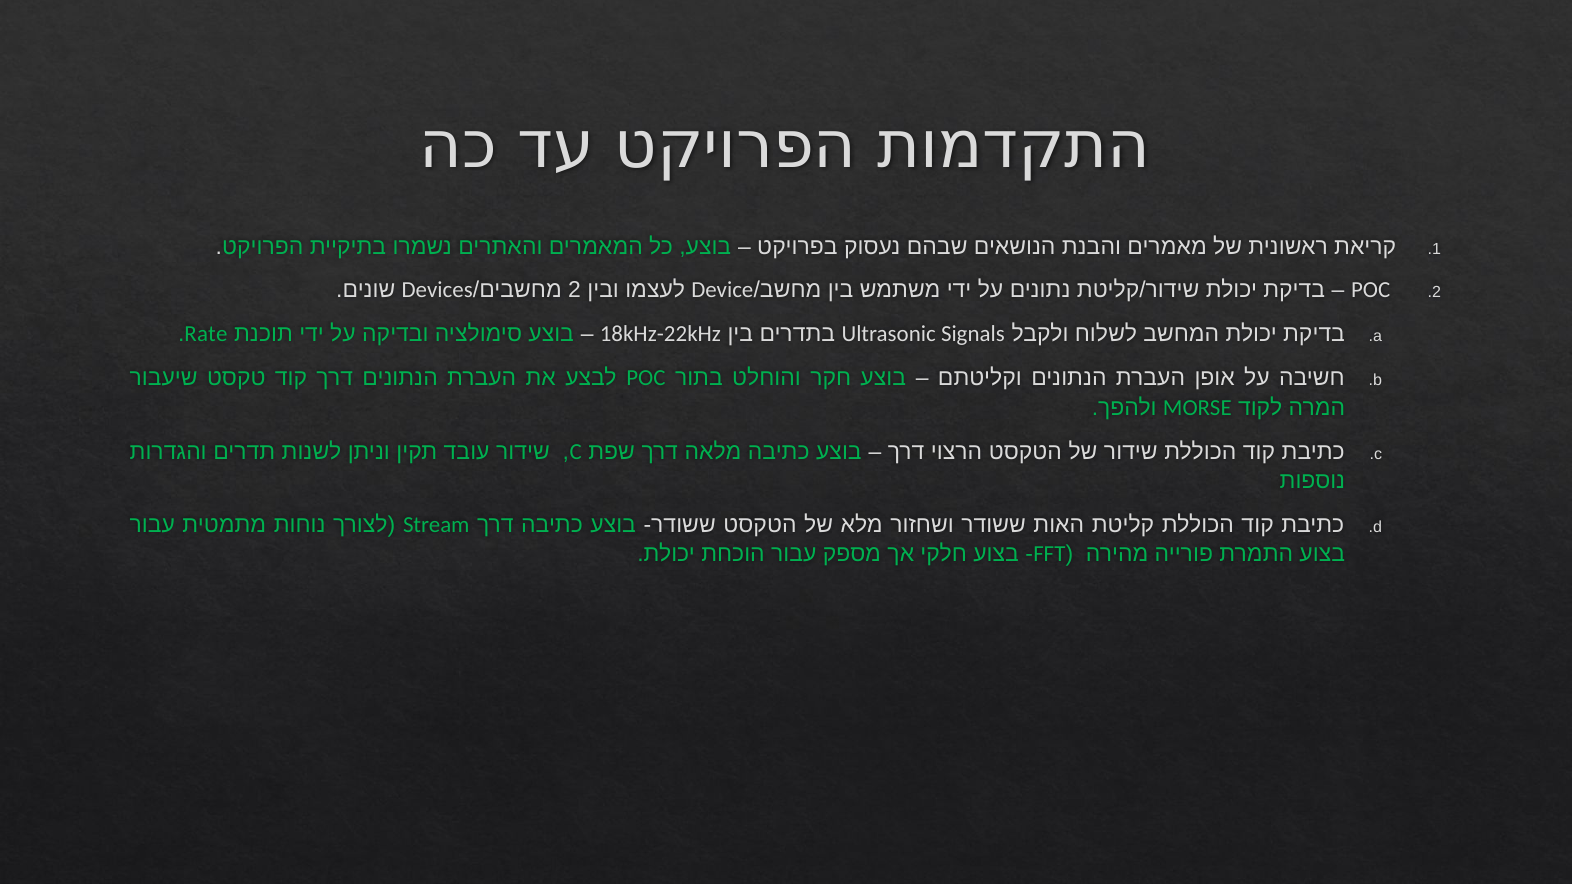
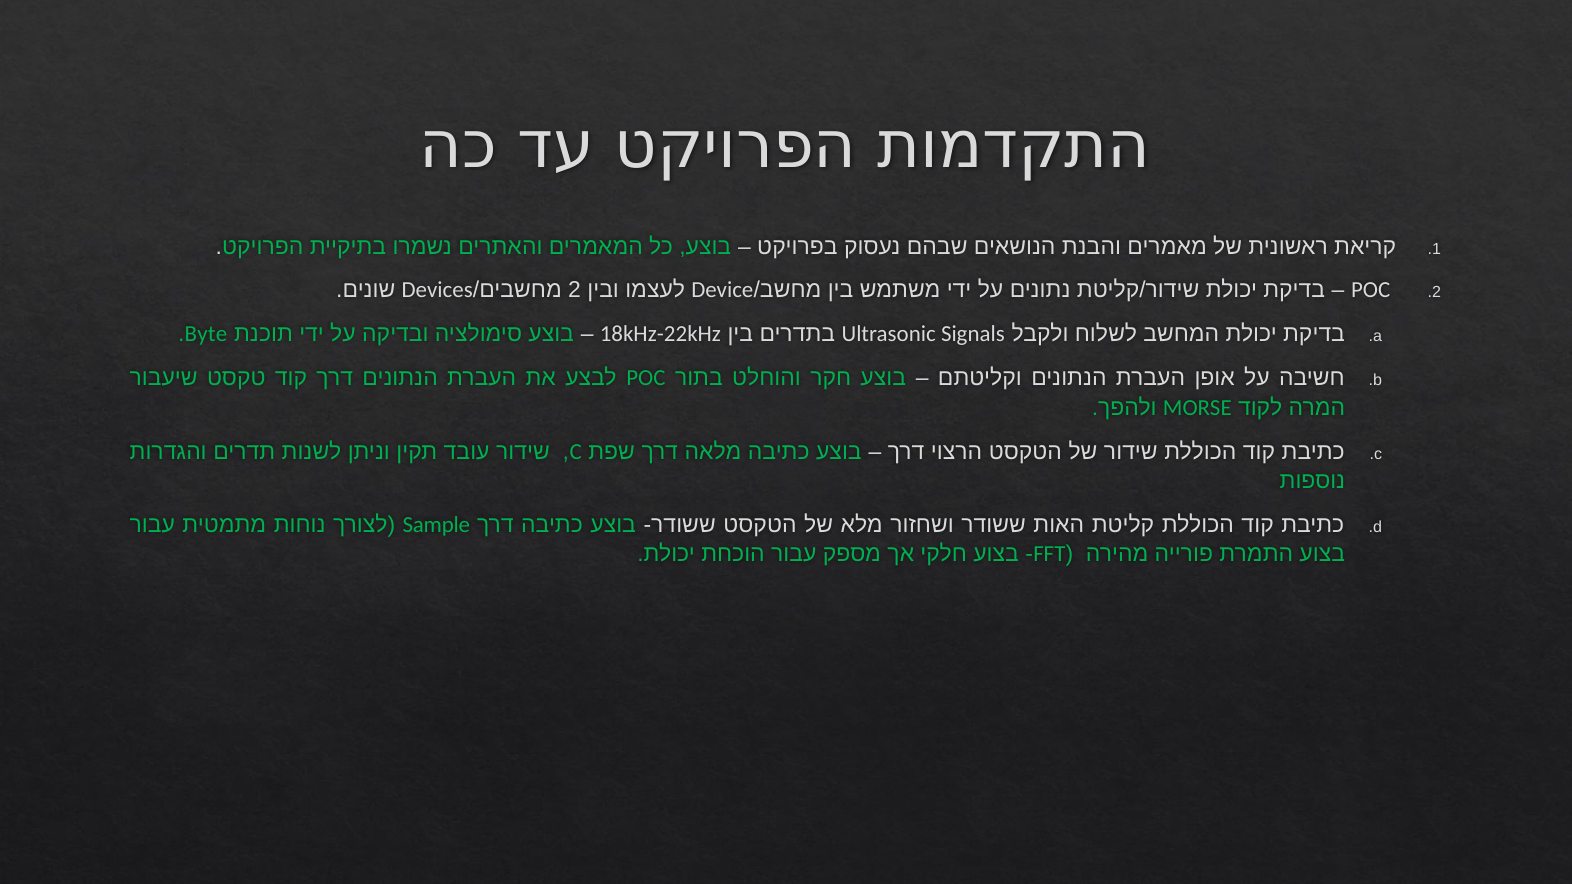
Rate: Rate -> Byte
Stream: Stream -> Sample
